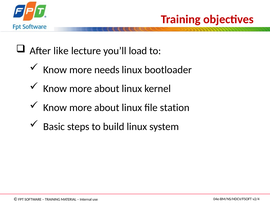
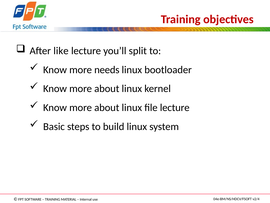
load: load -> split
file station: station -> lecture
